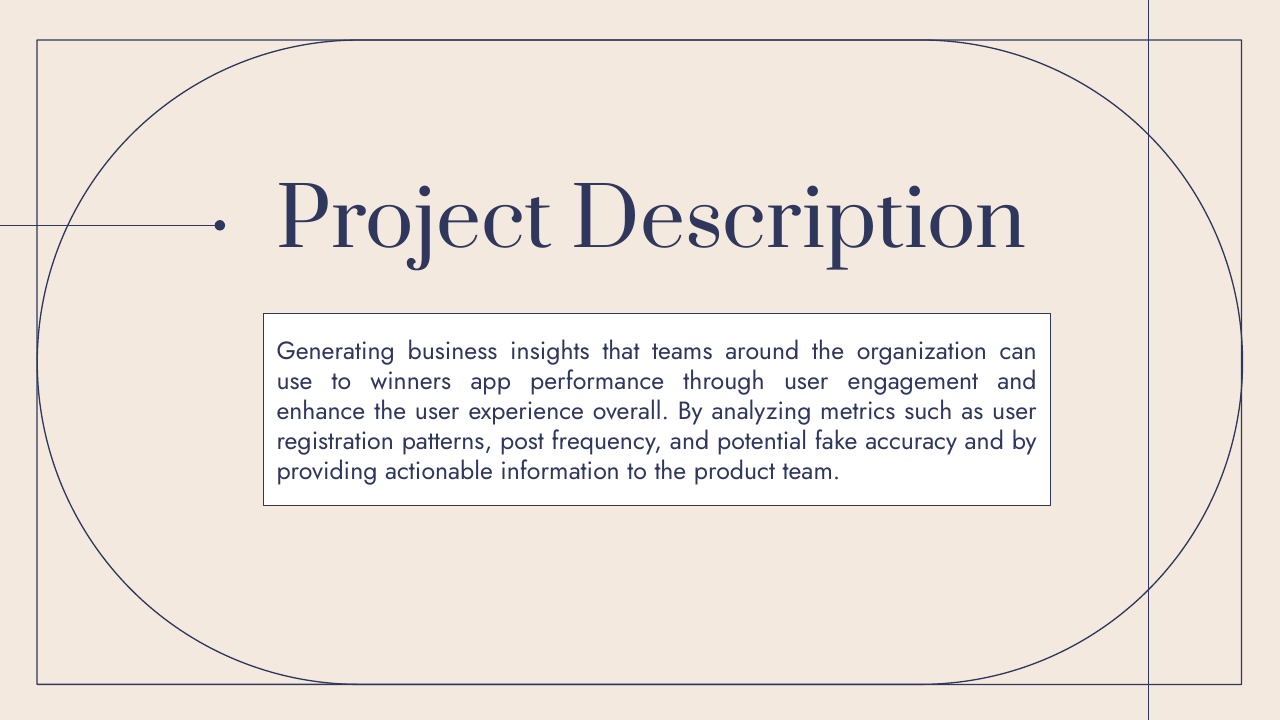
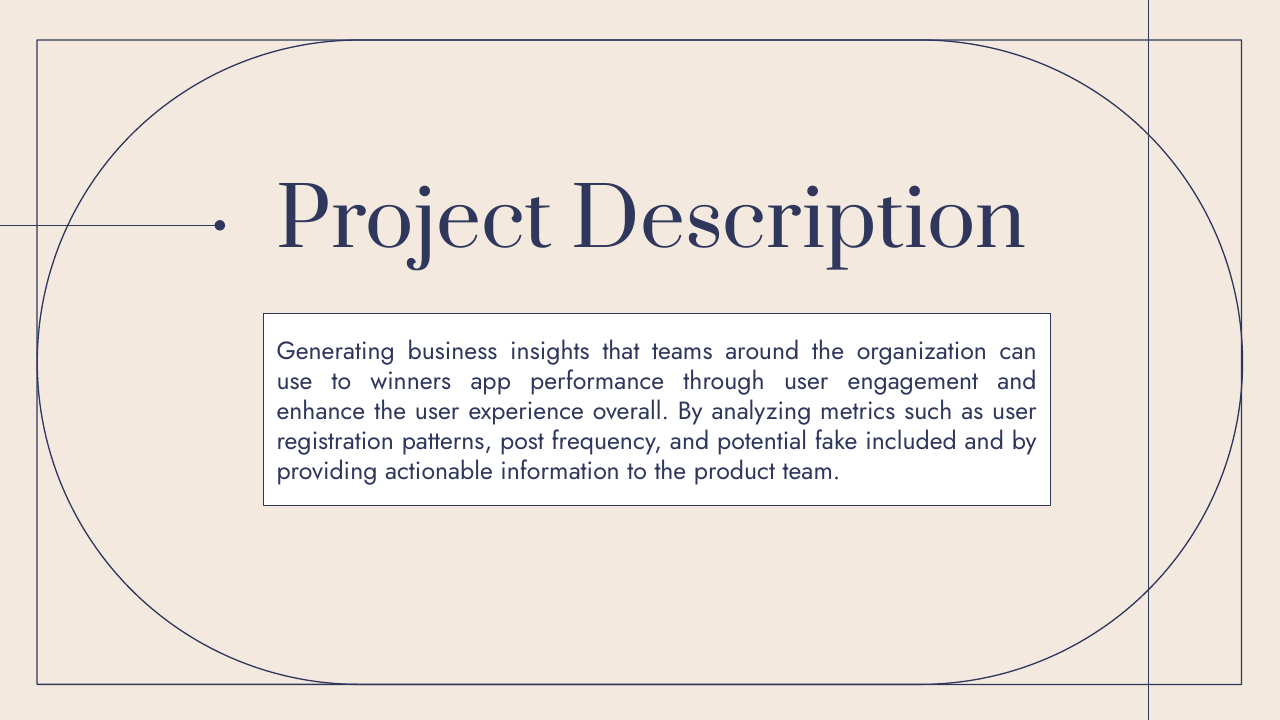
accuracy: accuracy -> included
